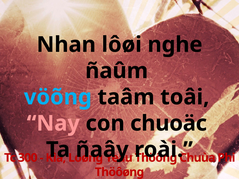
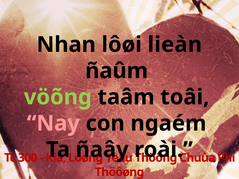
nghe: nghe -> lieàn
vöõng colour: light blue -> light green
chuoäc: chuoäc -> ngaém
